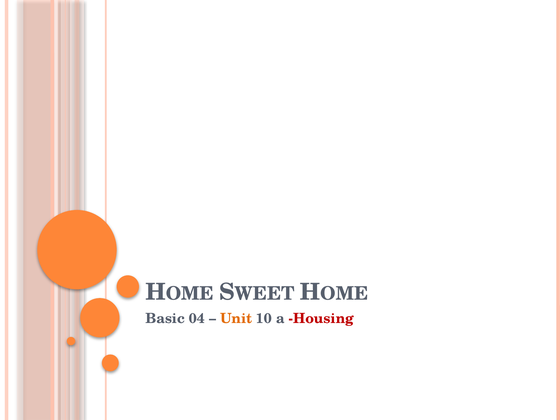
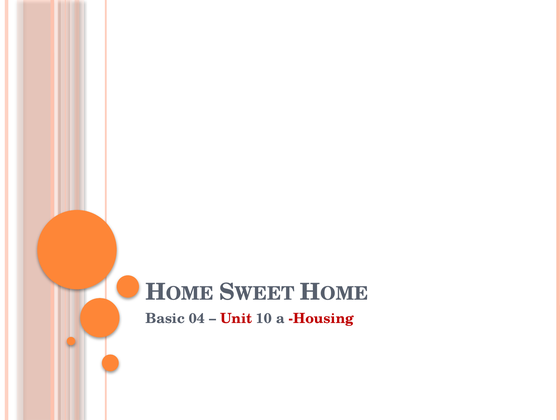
Unit colour: orange -> red
